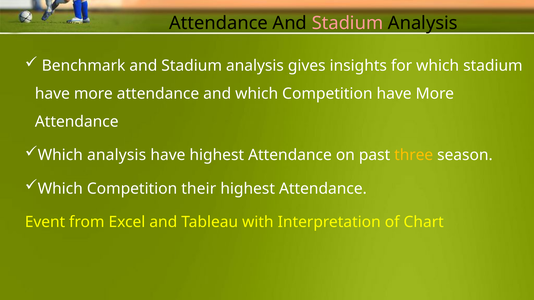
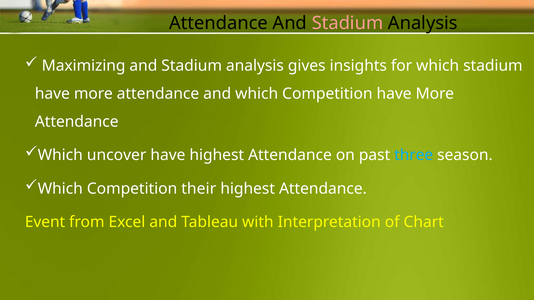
Benchmark: Benchmark -> Maximizing
Which analysis: analysis -> uncover
three colour: yellow -> light blue
